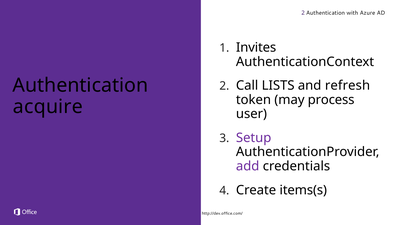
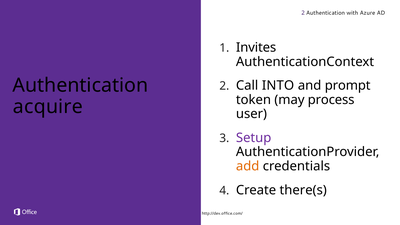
LISTS: LISTS -> INTO
refresh: refresh -> prompt
add colour: purple -> orange
items(s: items(s -> there(s
